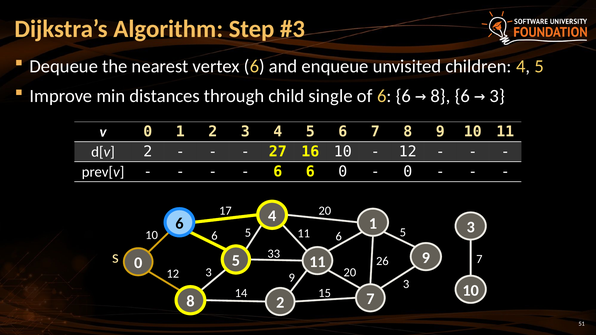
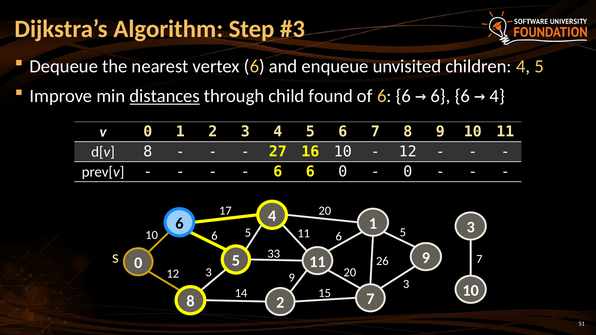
distances underline: none -> present
single: single -> found
8 at (441, 96): 8 -> 6
3 at (497, 96): 3 -> 4
d[v 2: 2 -> 8
